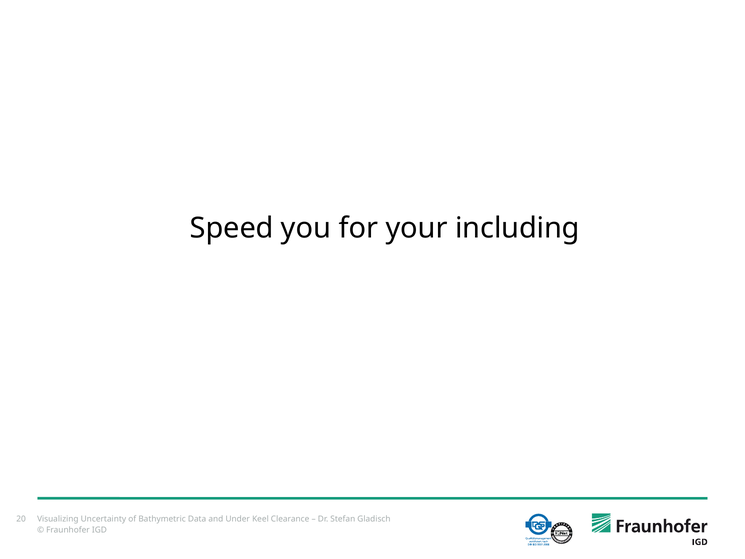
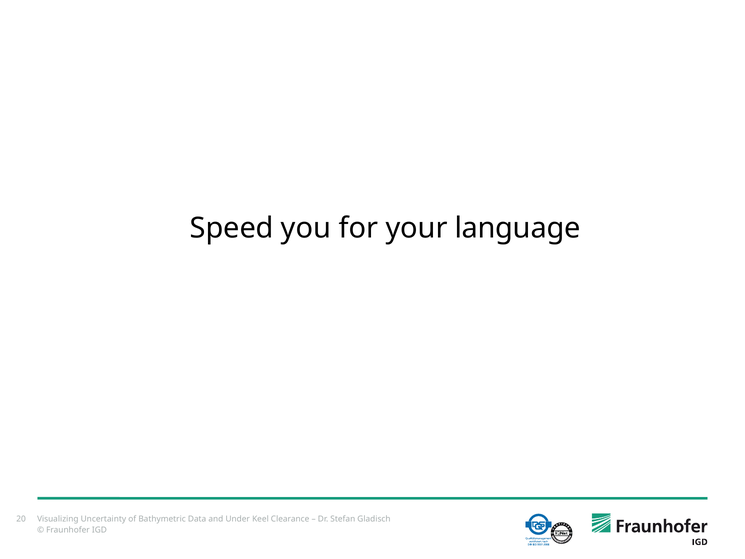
including: including -> language
